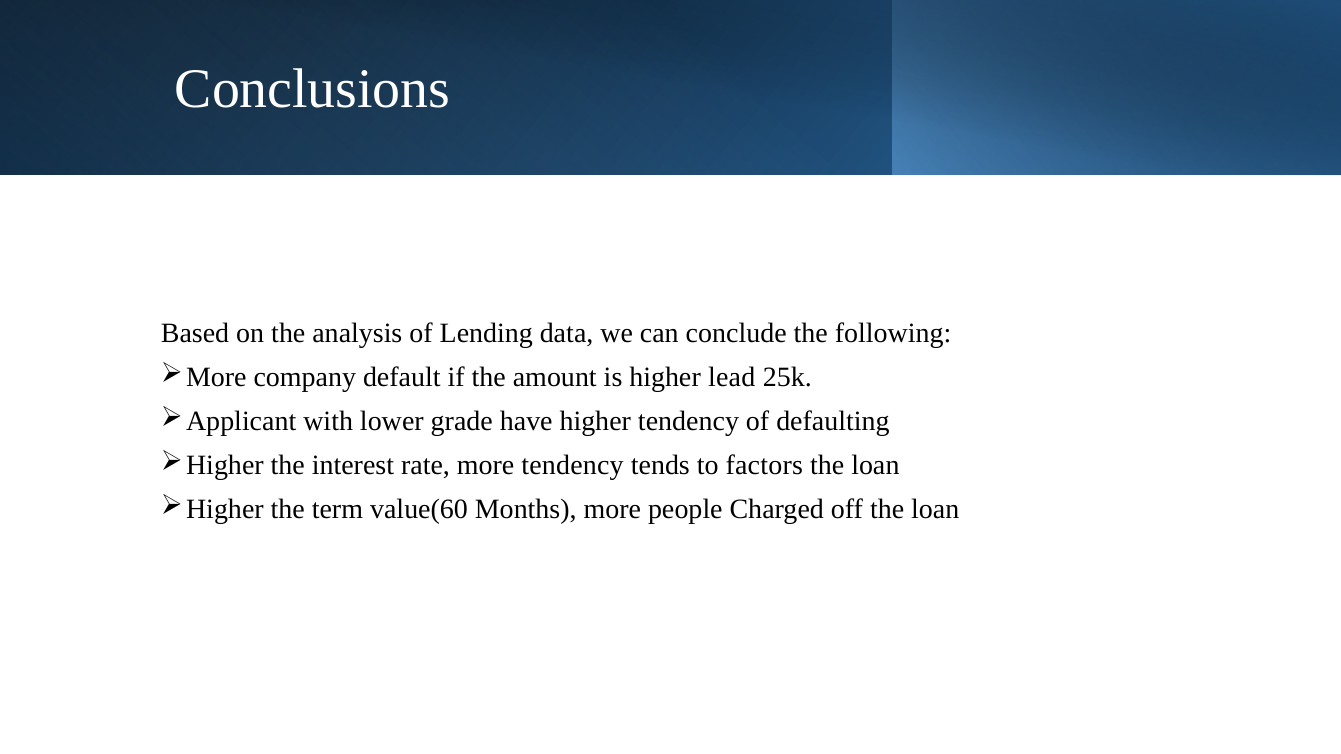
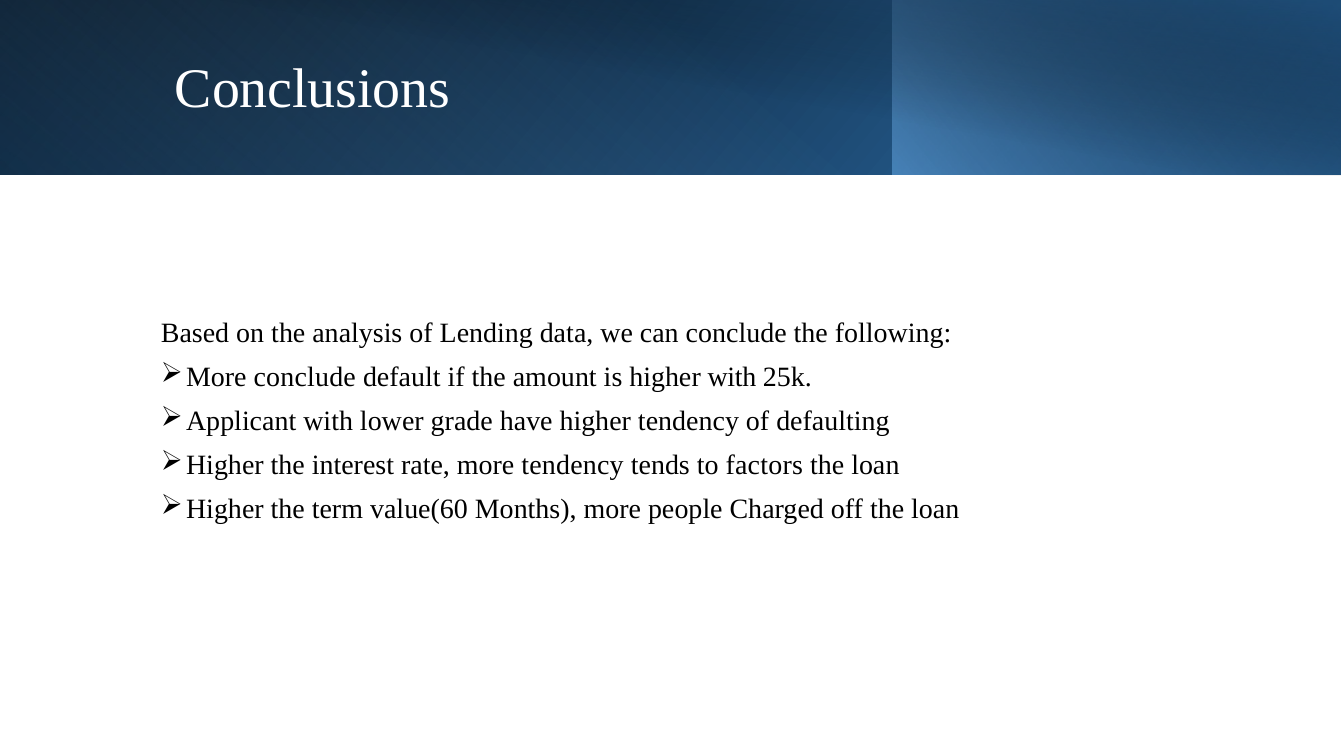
company at (305, 377): company -> conclude
higher lead: lead -> with
